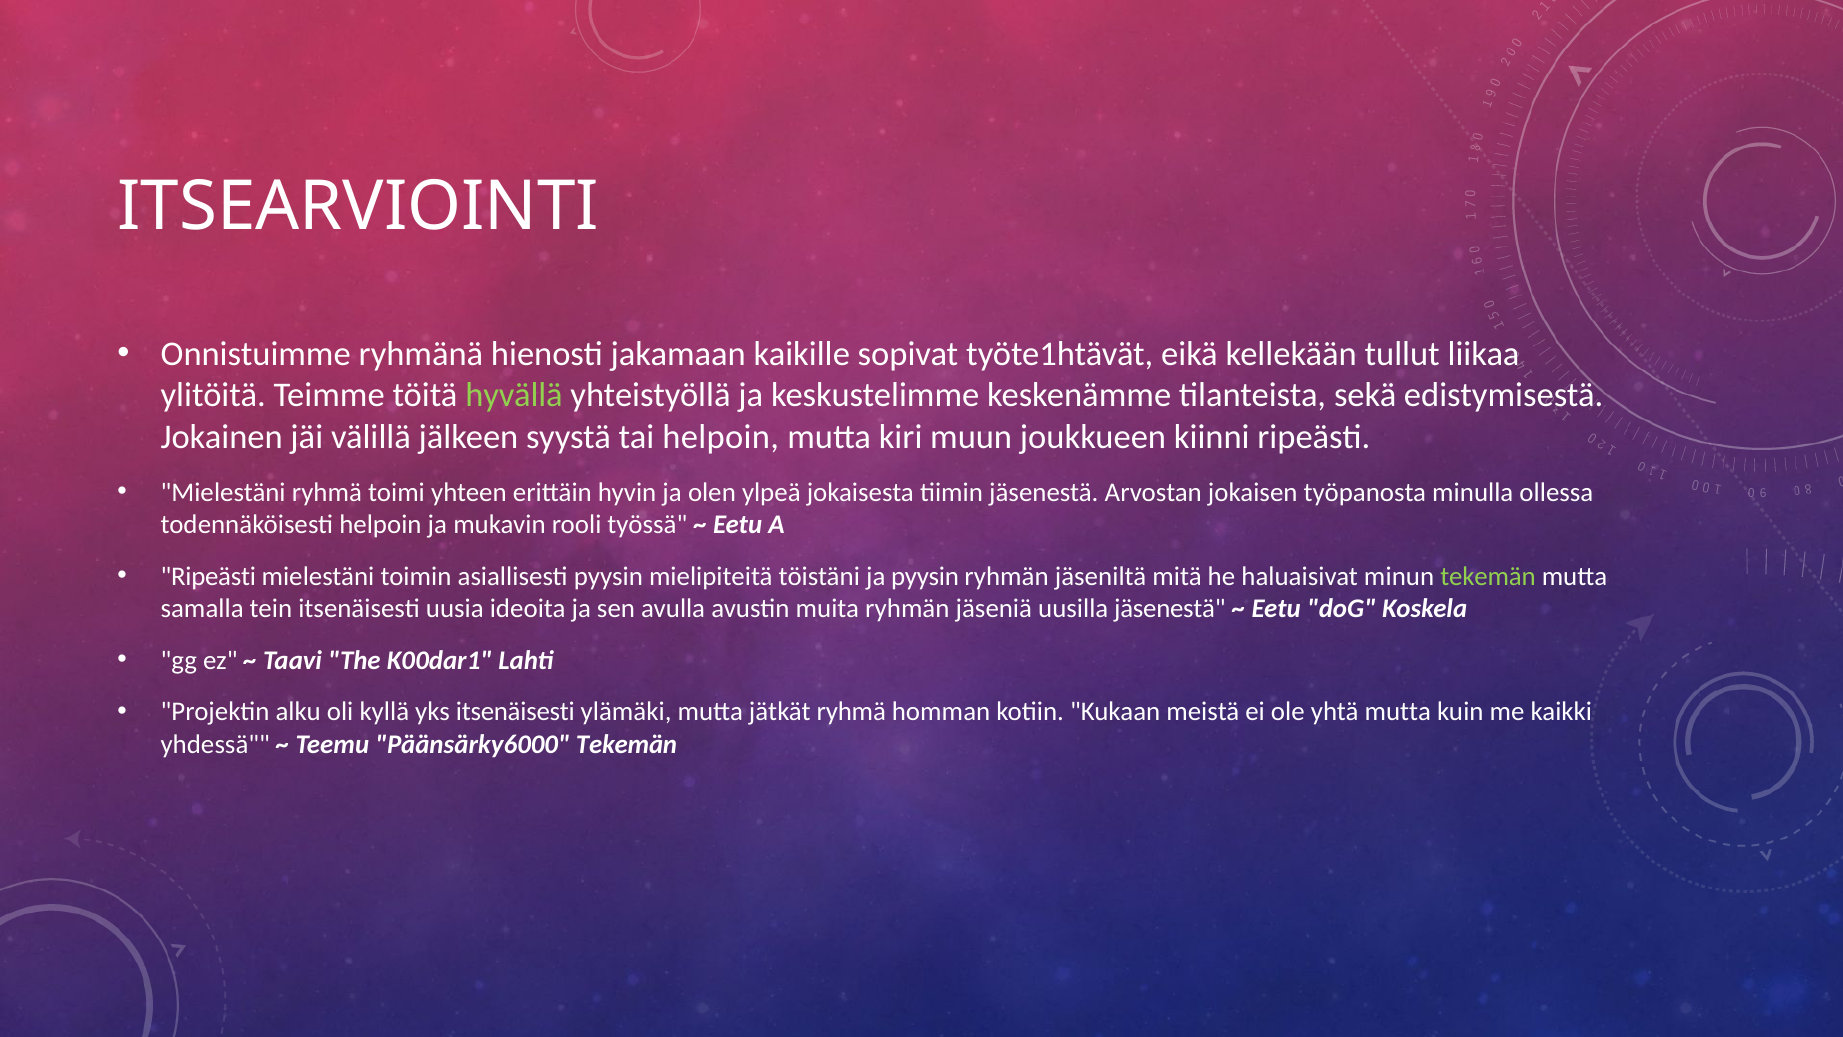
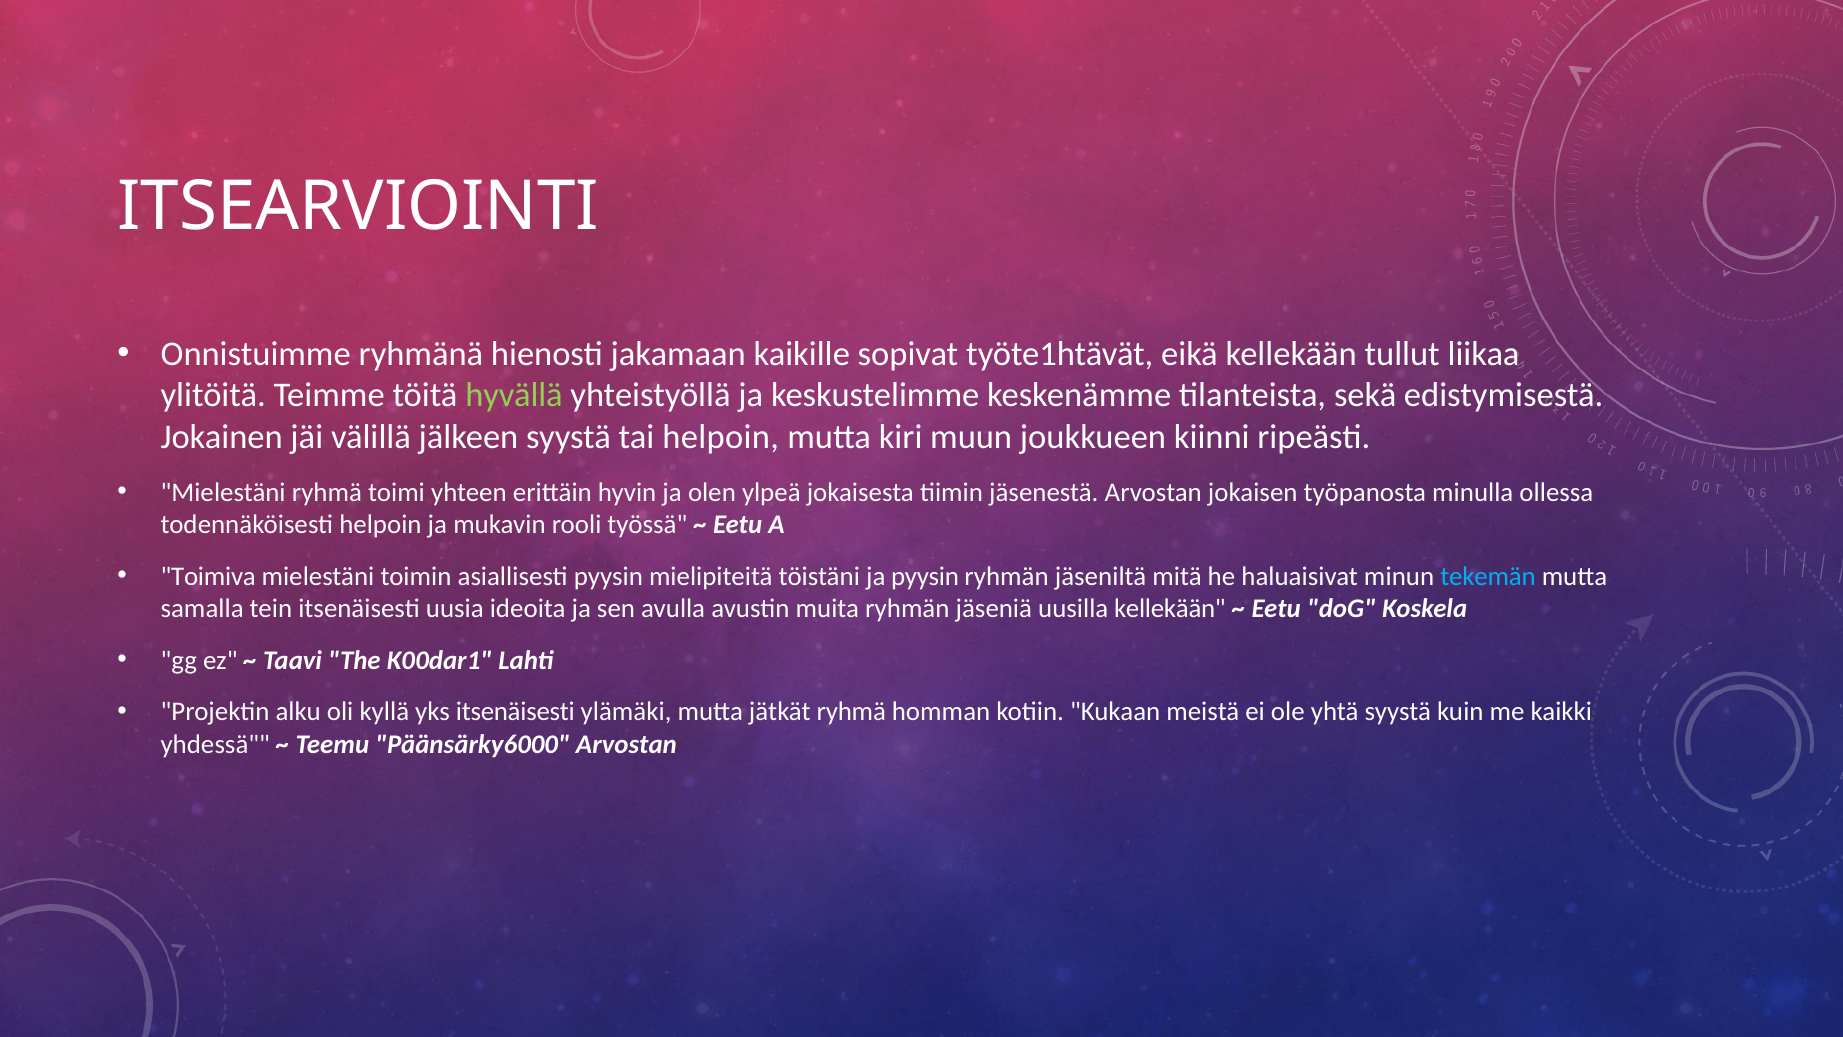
Ripeästi at (208, 576): Ripeästi -> Toimiva
tekemän at (1488, 576) colour: light green -> light blue
uusilla jäsenestä: jäsenestä -> kellekään
yhtä mutta: mutta -> syystä
Päänsärky6000 Tekemän: Tekemän -> Arvostan
